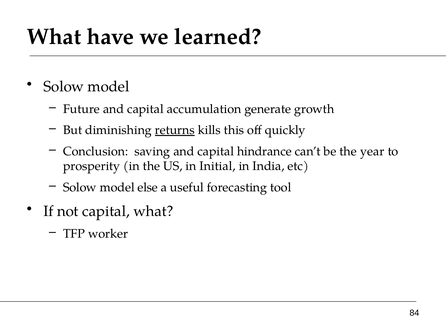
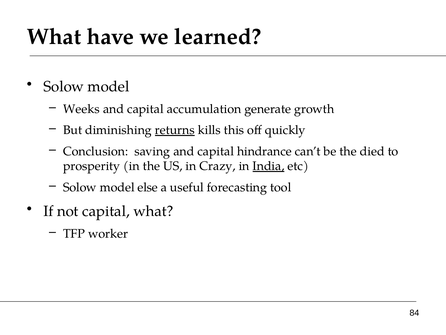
Future: Future -> Weeks
year: year -> died
Initial: Initial -> Crazy
India underline: none -> present
